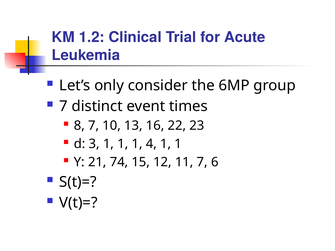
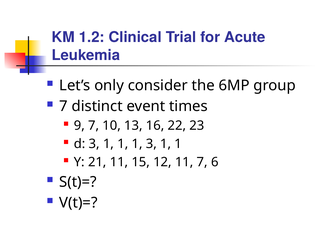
8: 8 -> 9
1 4: 4 -> 3
21 74: 74 -> 11
